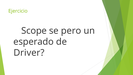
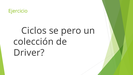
Scope: Scope -> Ciclos
esperado: esperado -> colección
